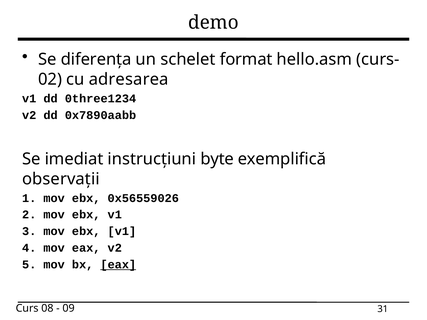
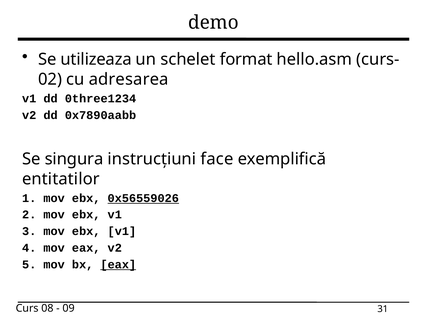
diferența: diferența -> utilizeaza
imediat: imediat -> singura
byte: byte -> face
observații: observații -> entitatilor
0x56559026 underline: none -> present
